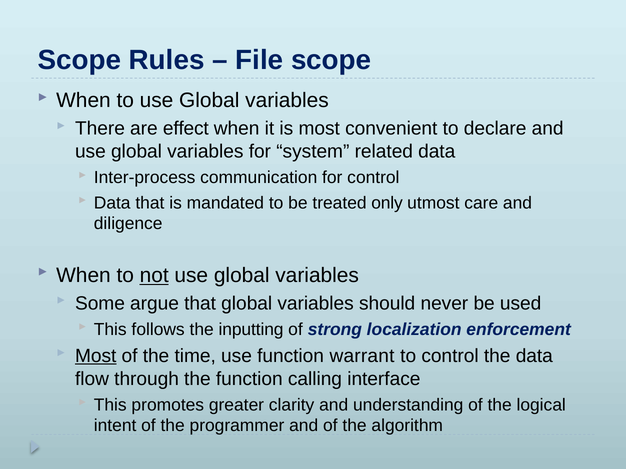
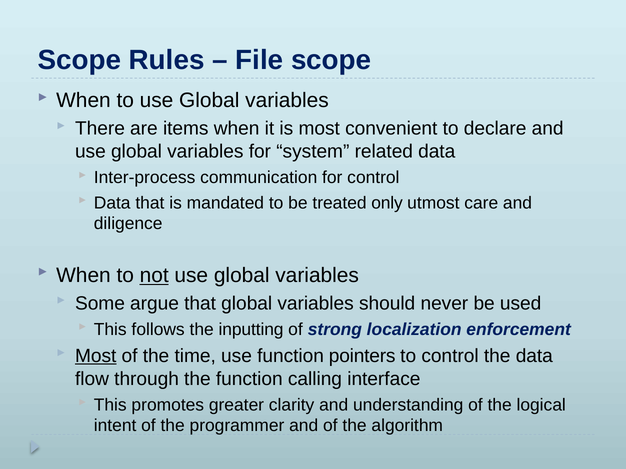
effect: effect -> items
warrant: warrant -> pointers
